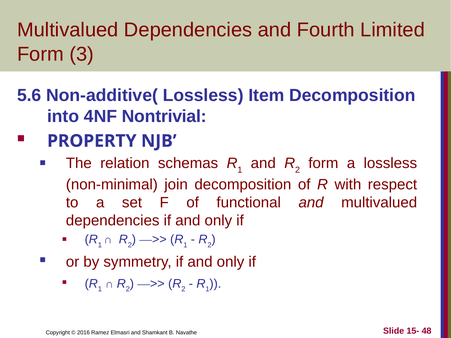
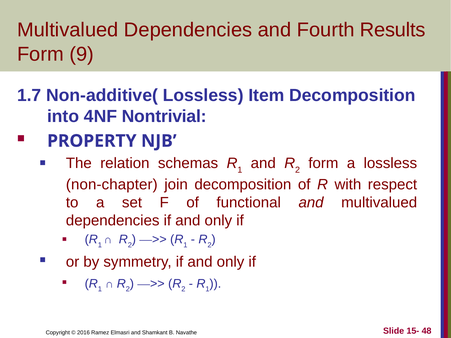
Limited: Limited -> Results
3: 3 -> 9
5.6: 5.6 -> 1.7
non-minimal: non-minimal -> non-chapter
